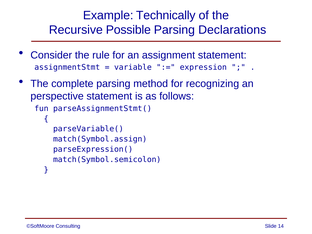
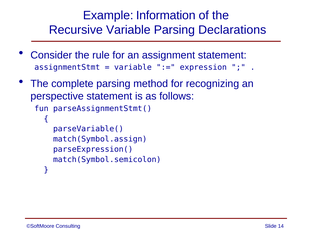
Technically: Technically -> Information
Recursive Possible: Possible -> Variable
